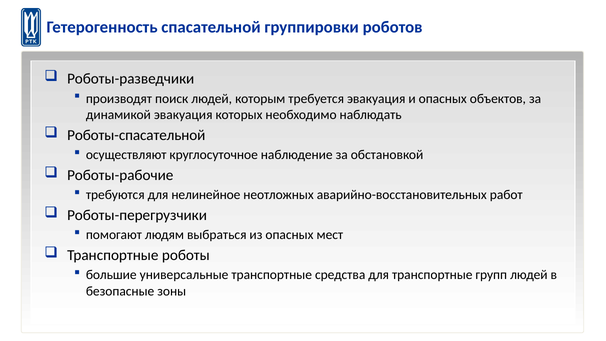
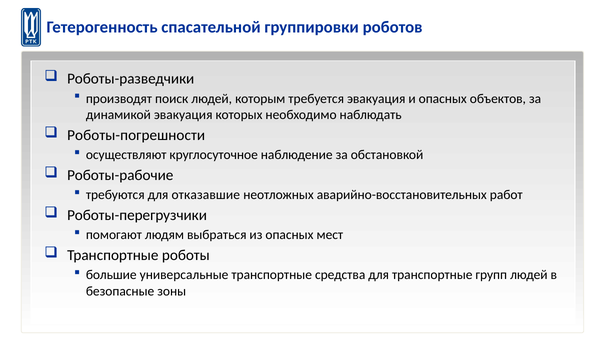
Роботы-спасательной: Роботы-спасательной -> Роботы-погрешности
нелинейное: нелинейное -> отказавшие
